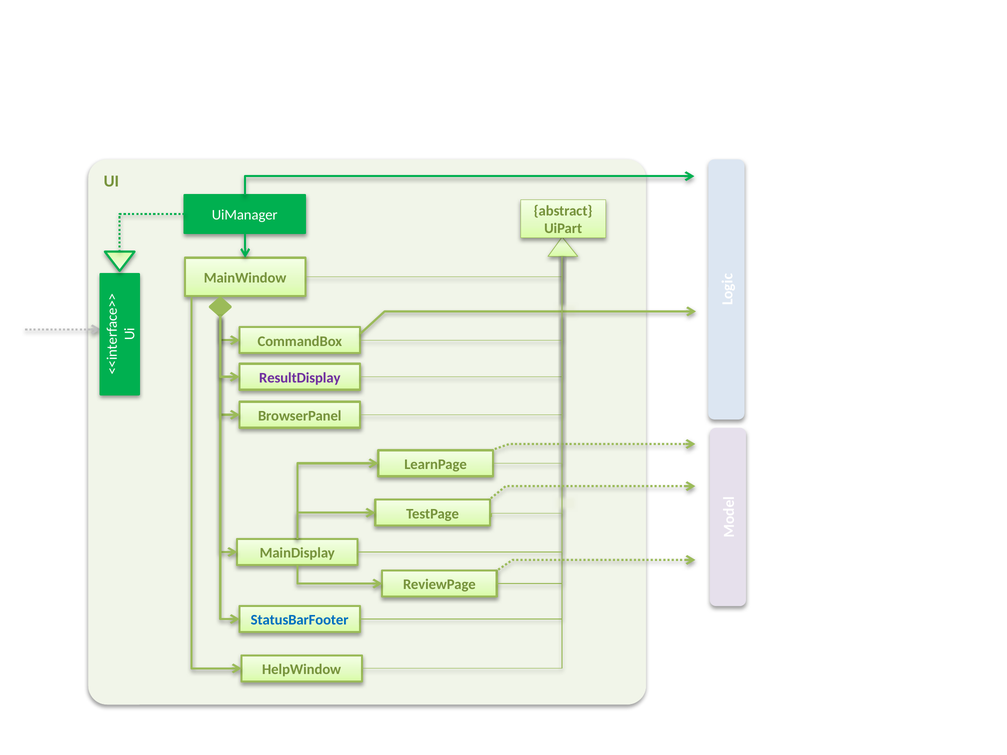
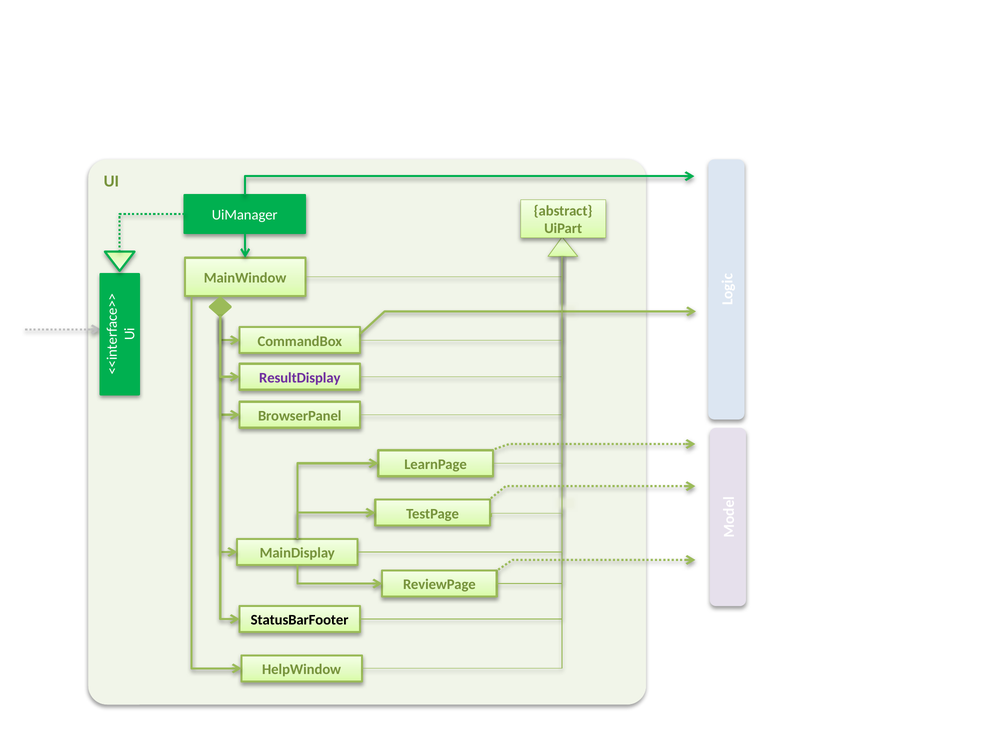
StatusBarFooter colour: blue -> black
